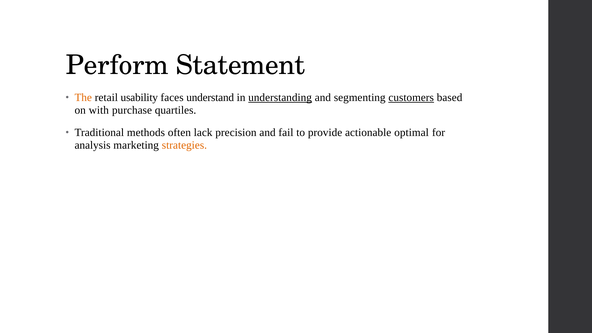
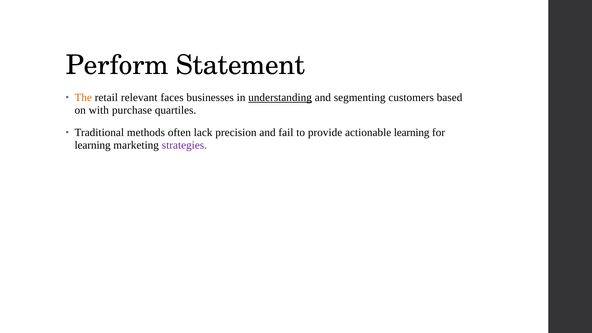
usability: usability -> relevant
understand: understand -> businesses
customers underline: present -> none
actionable optimal: optimal -> learning
analysis at (93, 145): analysis -> learning
strategies colour: orange -> purple
